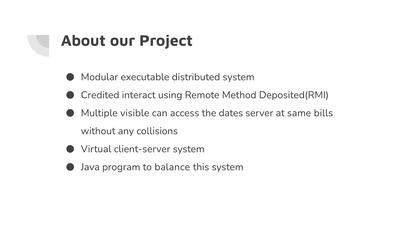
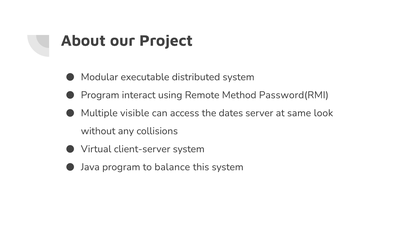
Credited at (100, 95): Credited -> Program
Deposited(RMI: Deposited(RMI -> Password(RMI
bills: bills -> look
